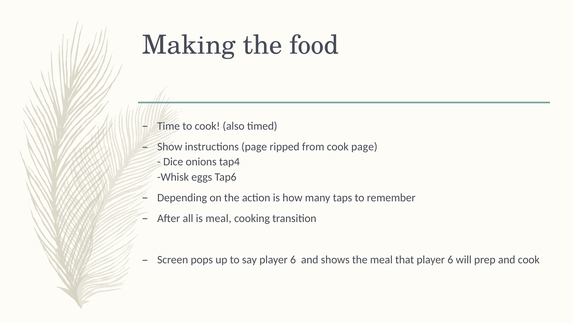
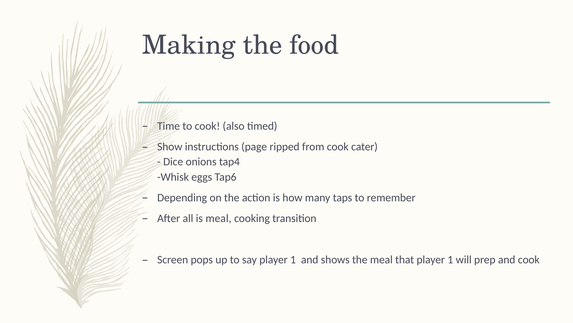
cook page: page -> cater
say player 6: 6 -> 1
that player 6: 6 -> 1
